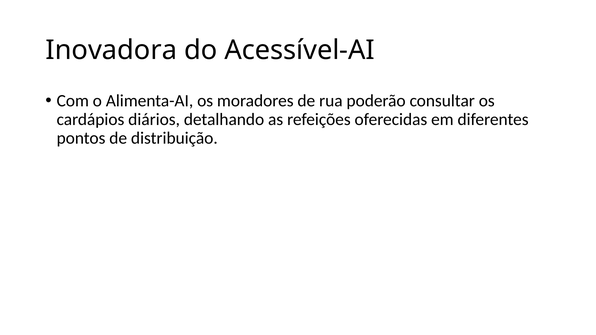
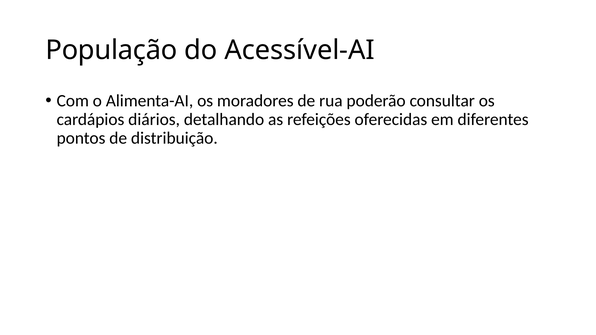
Inovadora: Inovadora -> População
